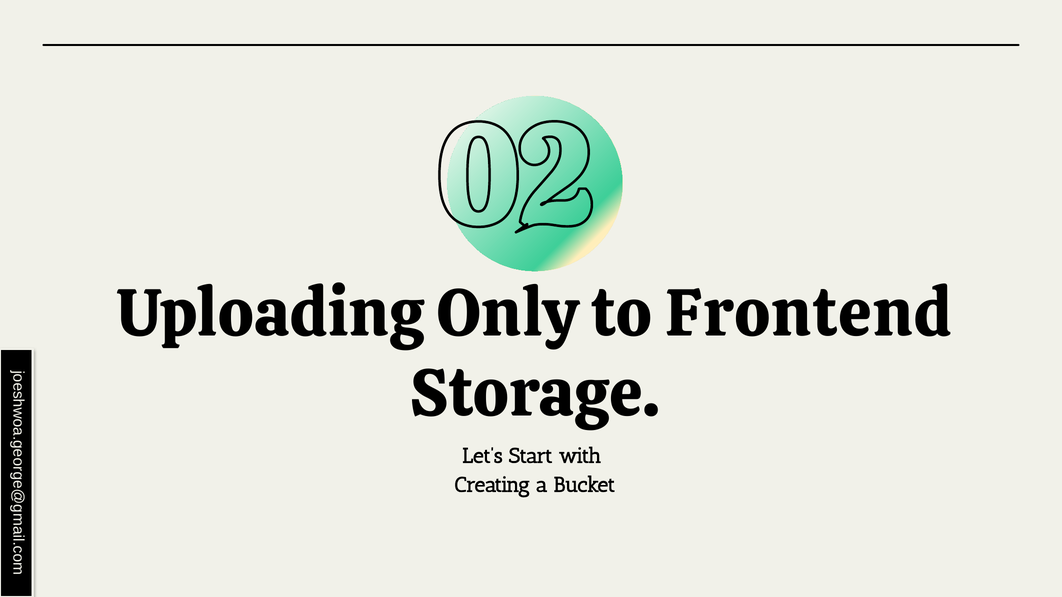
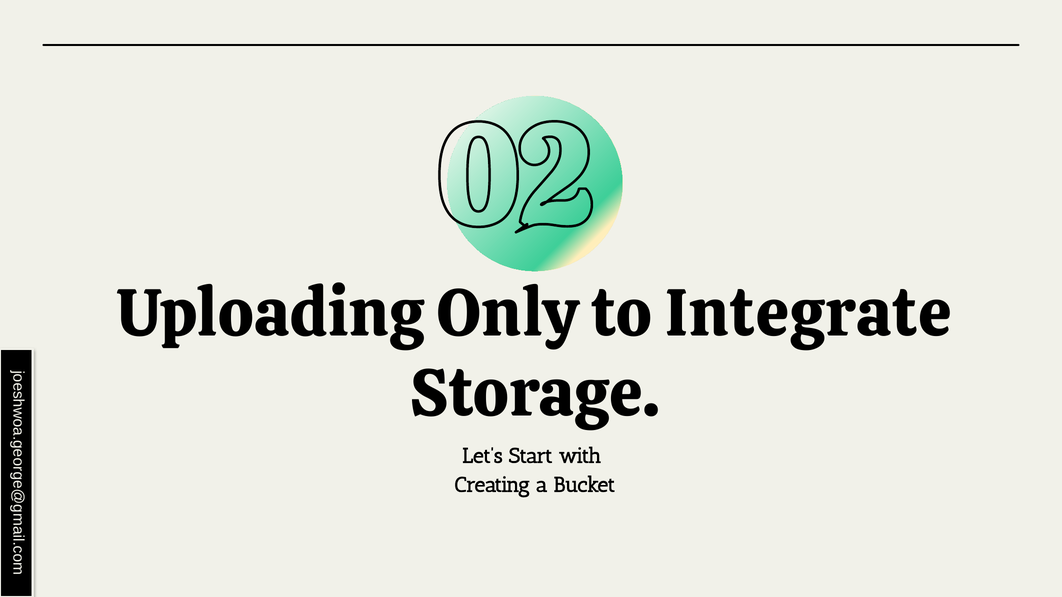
Frontend: Frontend -> Integrate
